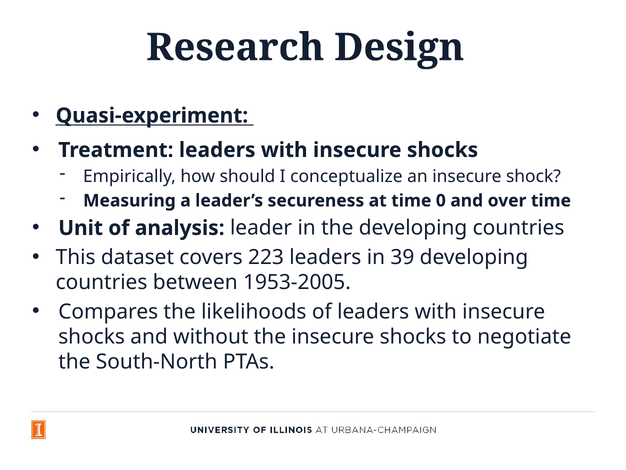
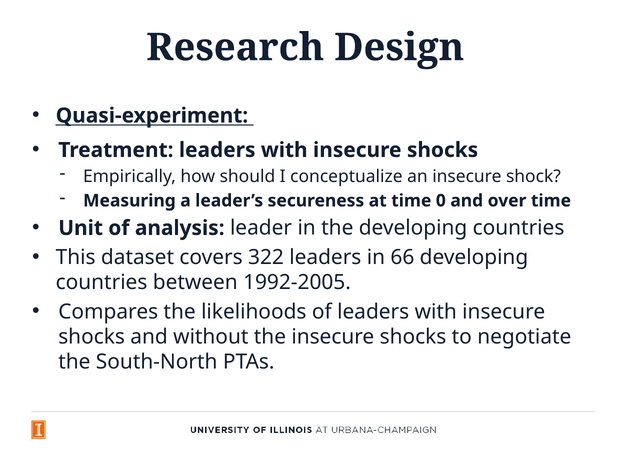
223: 223 -> 322
39: 39 -> 66
1953-2005: 1953-2005 -> 1992-2005
